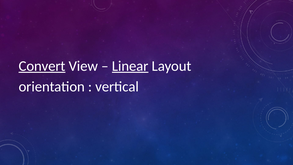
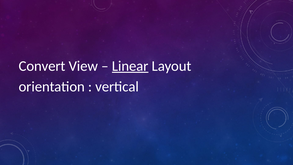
Convert underline: present -> none
